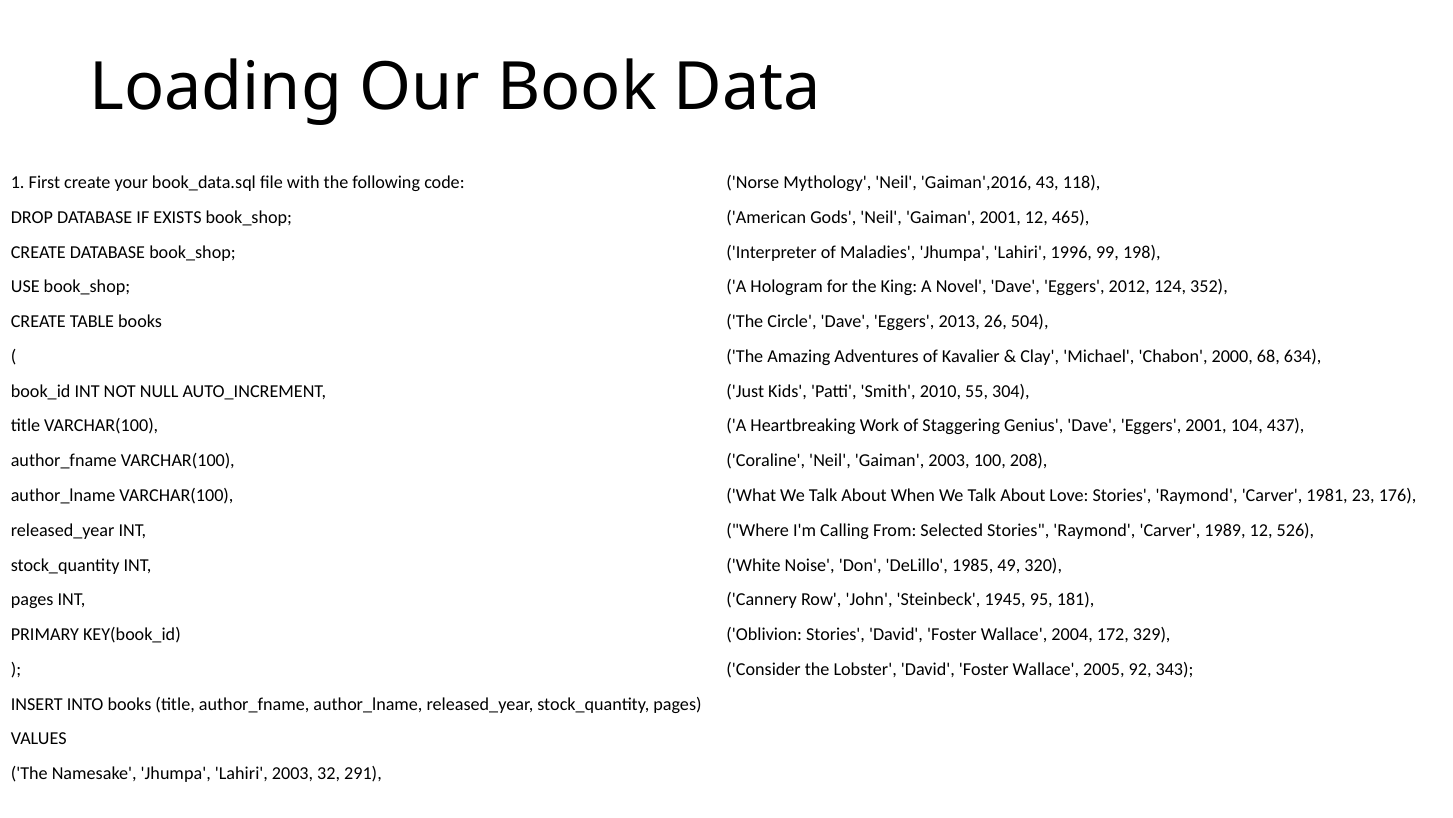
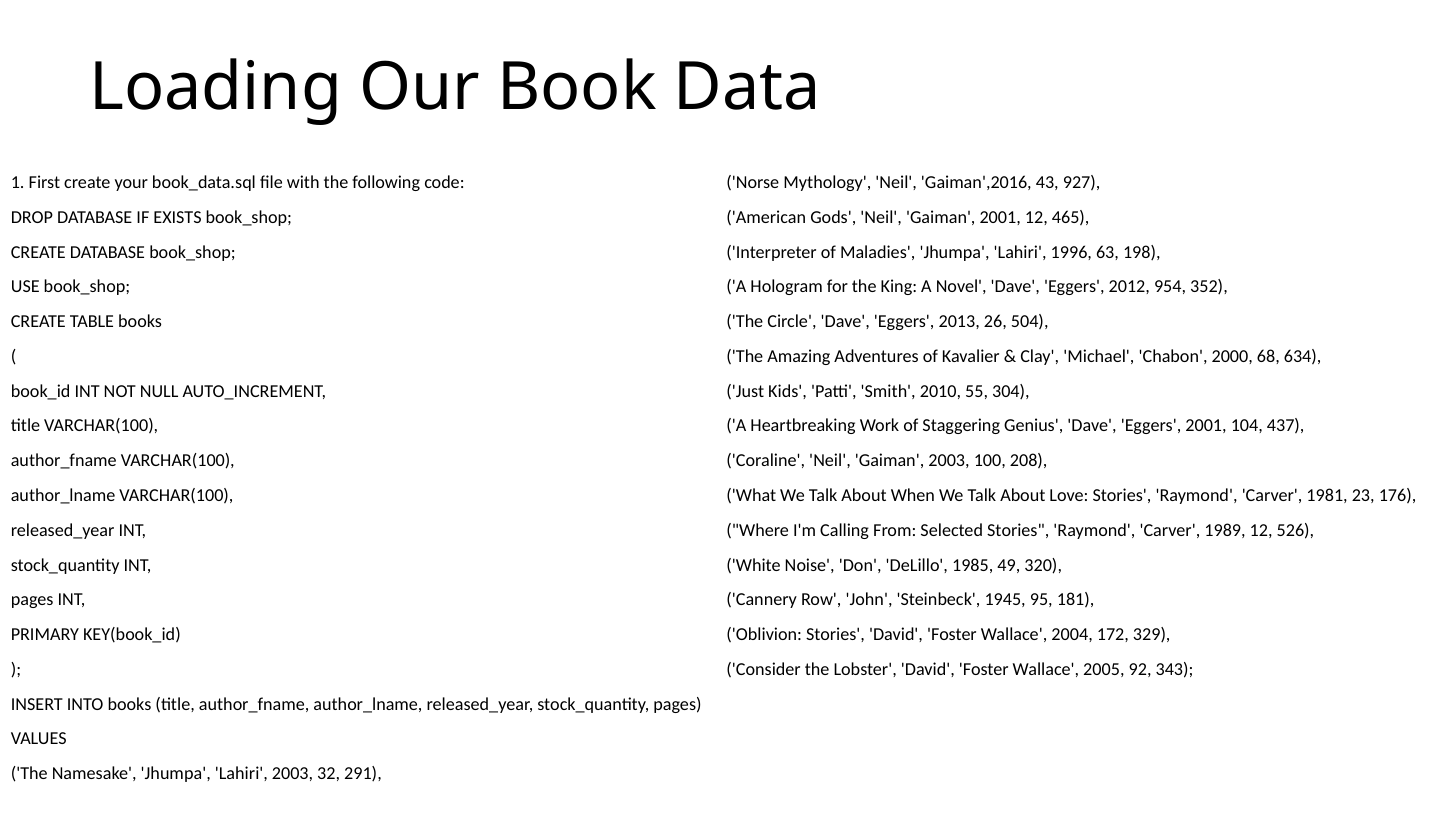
118: 118 -> 927
99: 99 -> 63
124: 124 -> 954
